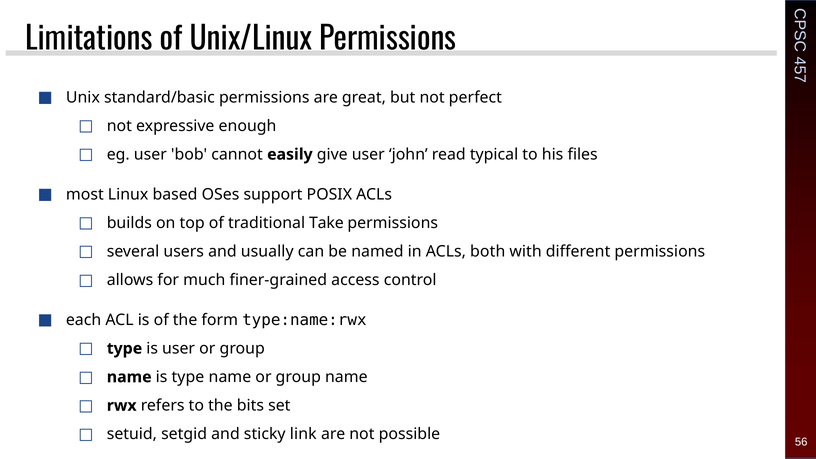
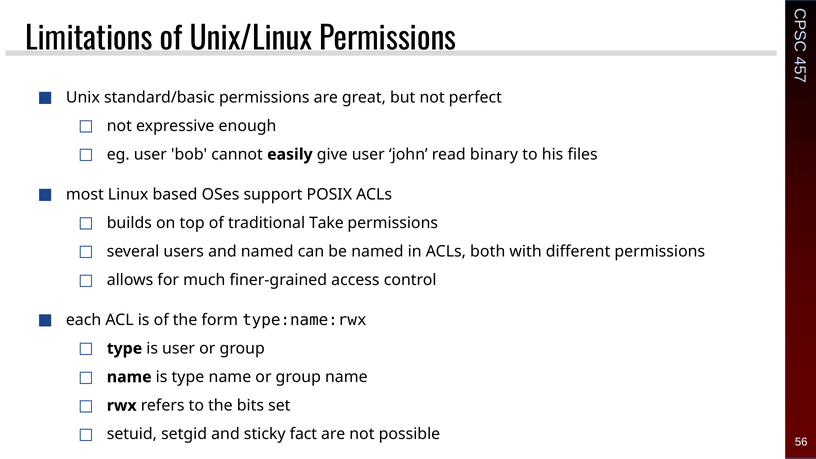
typical: typical -> binary
and usually: usually -> named
link: link -> fact
